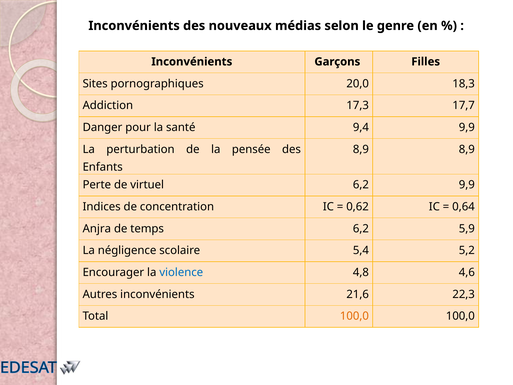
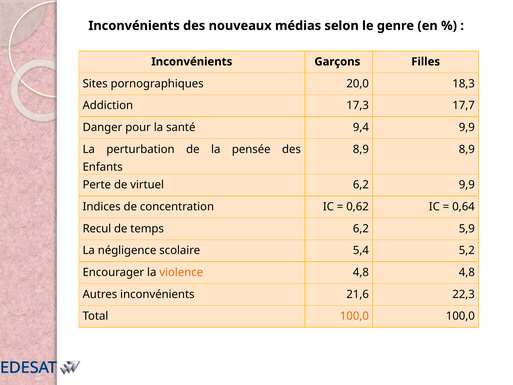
Anjra: Anjra -> Recul
violence colour: blue -> orange
4,8 4,6: 4,6 -> 4,8
